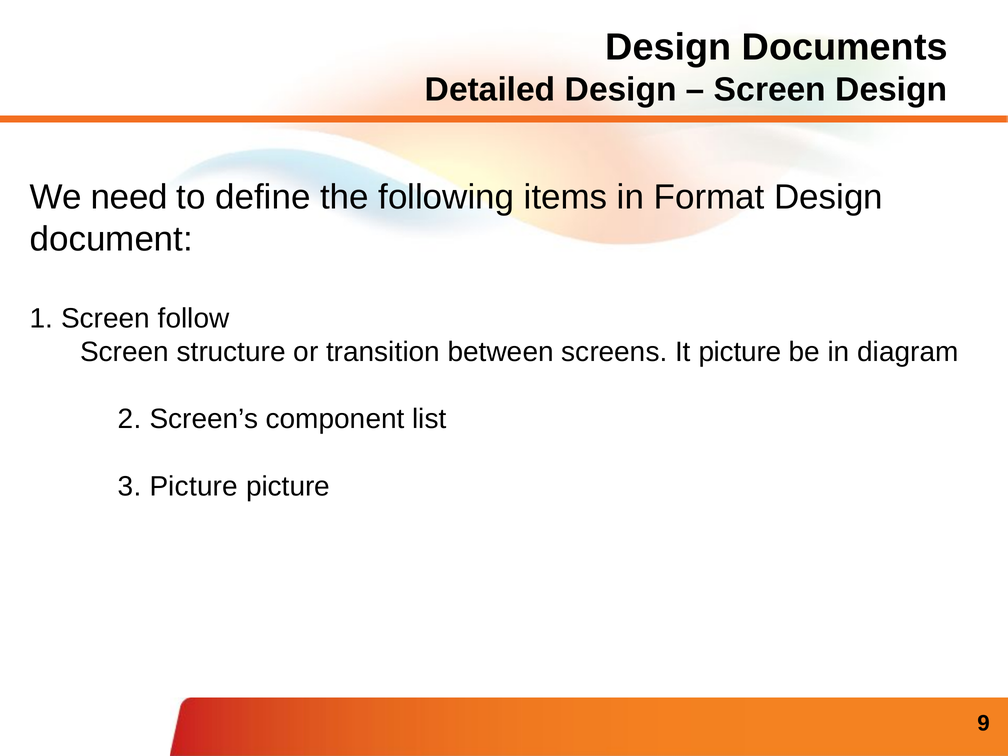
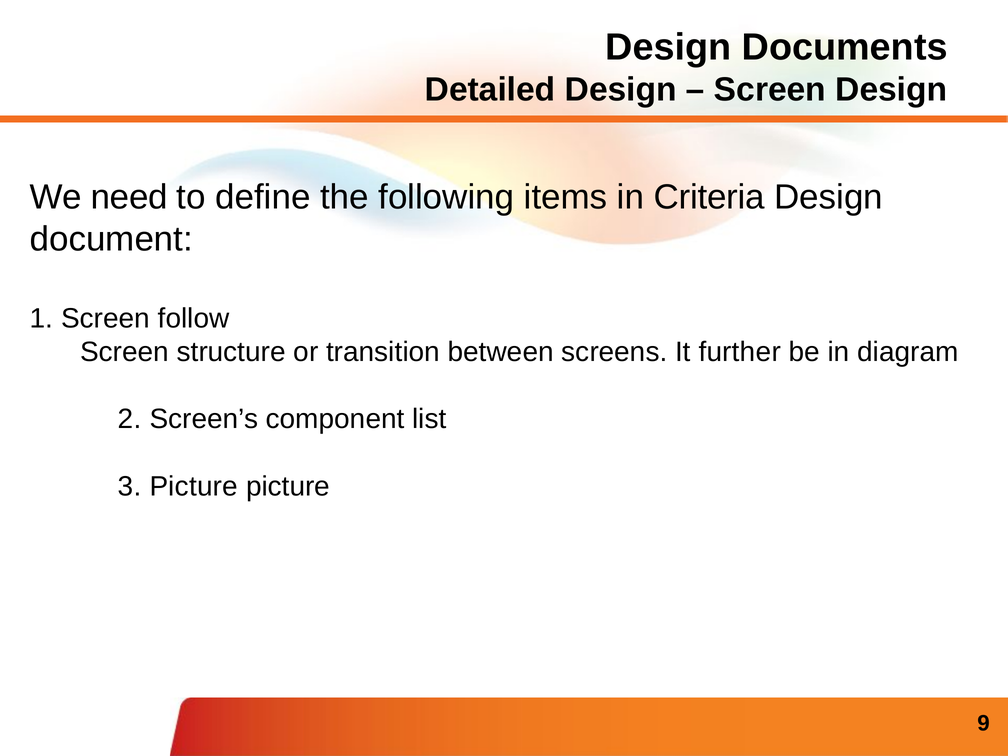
Format: Format -> Criteria
It picture: picture -> further
